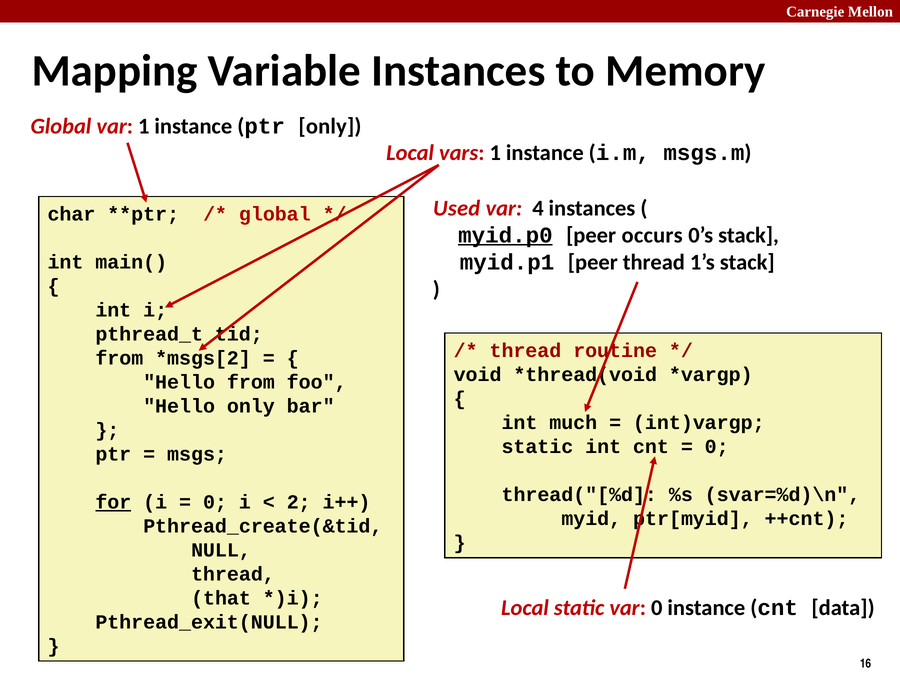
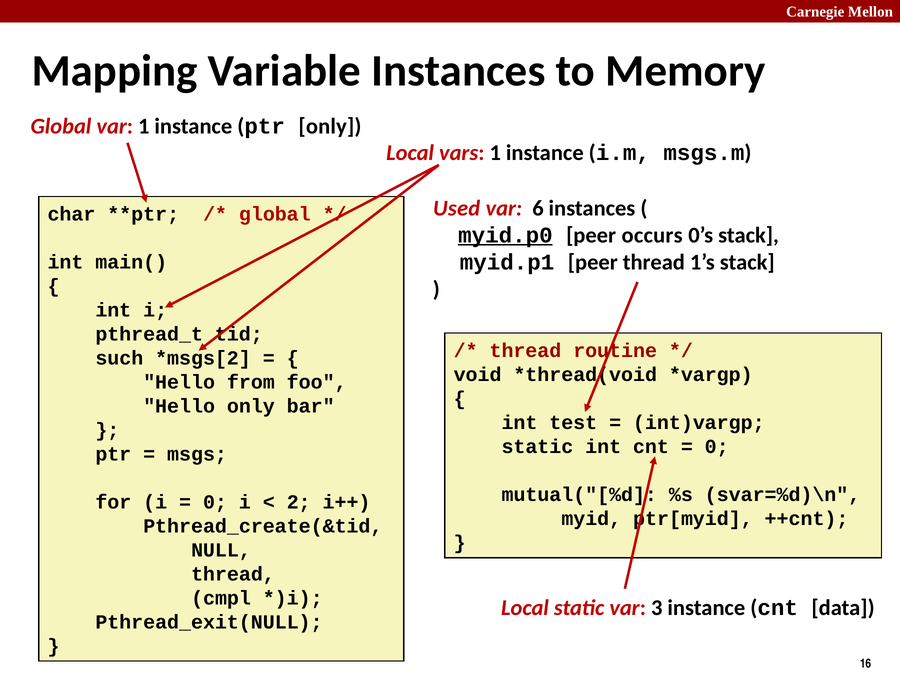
4: 4 -> 6
from at (119, 358): from -> such
much: much -> test
thread("[%d: thread("[%d -> mutual("[%d
for underline: present -> none
that: that -> cmpl
var 0: 0 -> 3
